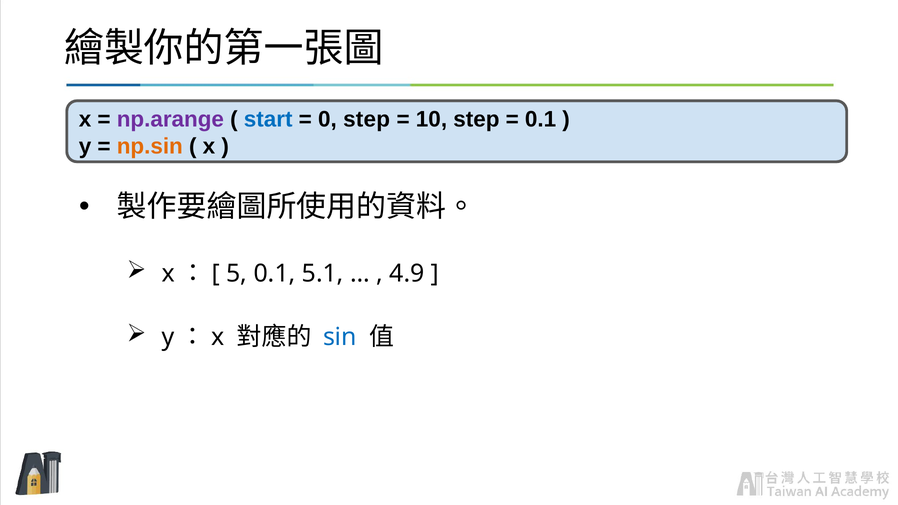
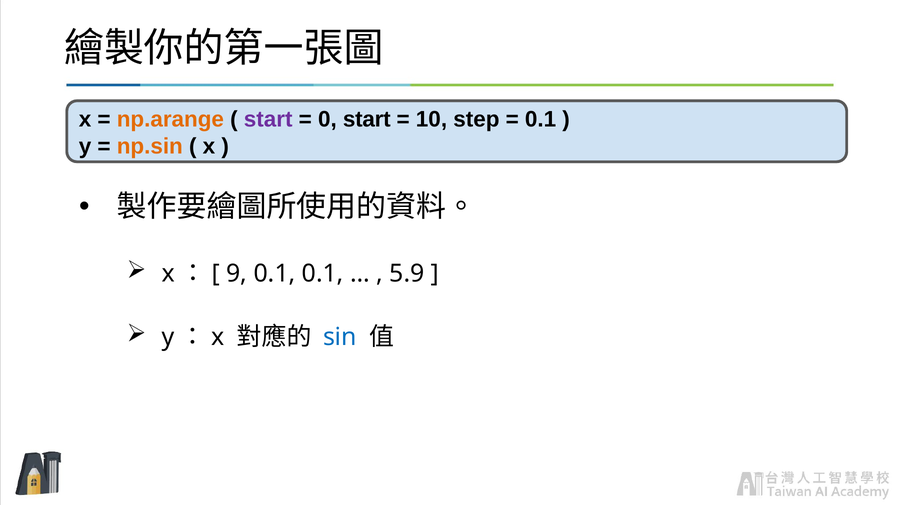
np.arange colour: purple -> orange
start at (268, 119) colour: blue -> purple
0 step: step -> start
5: 5 -> 9
0.1 5.1: 5.1 -> 0.1
4.9: 4.9 -> 5.9
